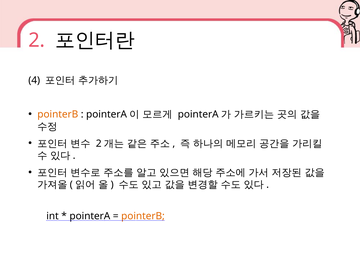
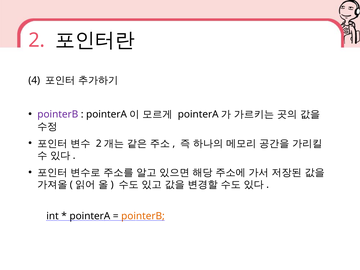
pointerB at (58, 114) colour: orange -> purple
